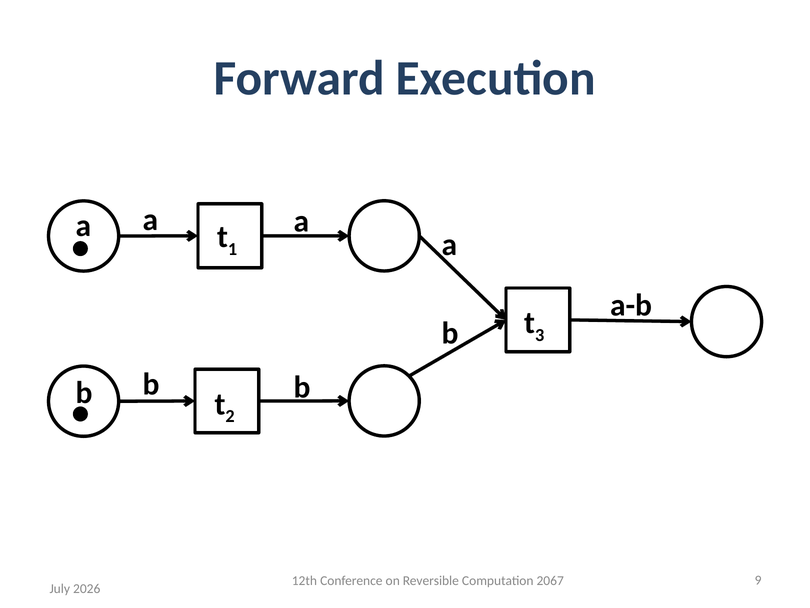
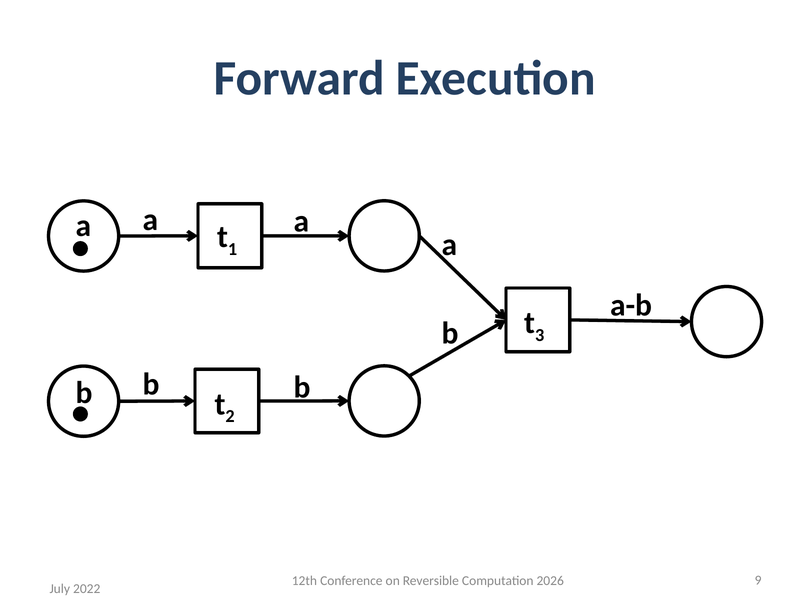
2067: 2067 -> 2026
2026: 2026 -> 2022
